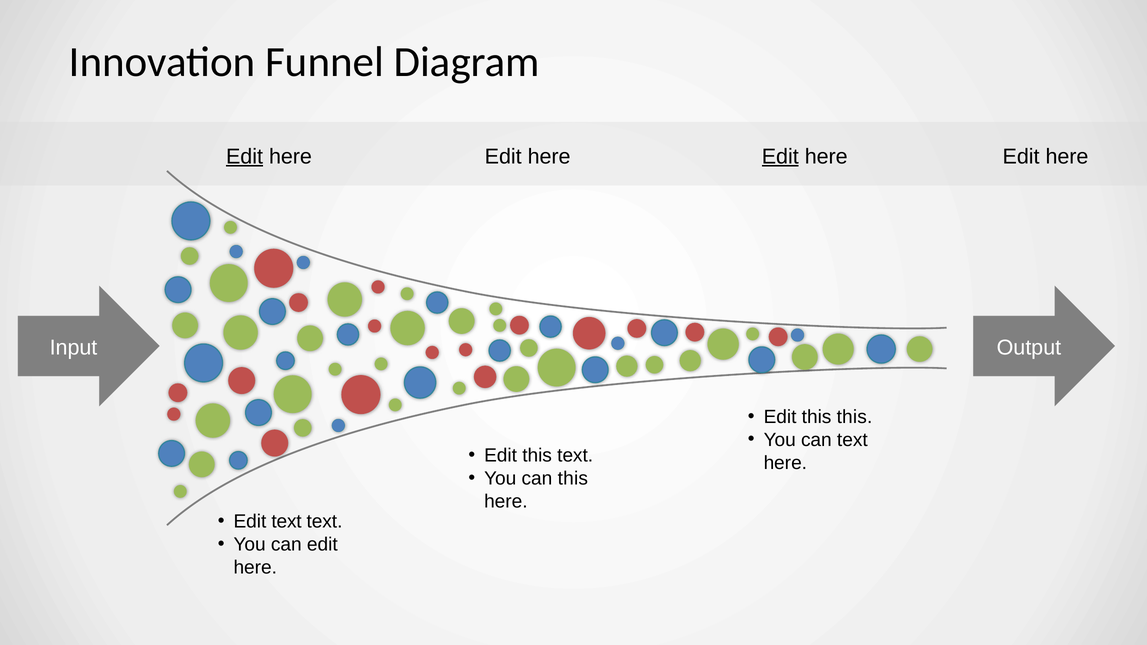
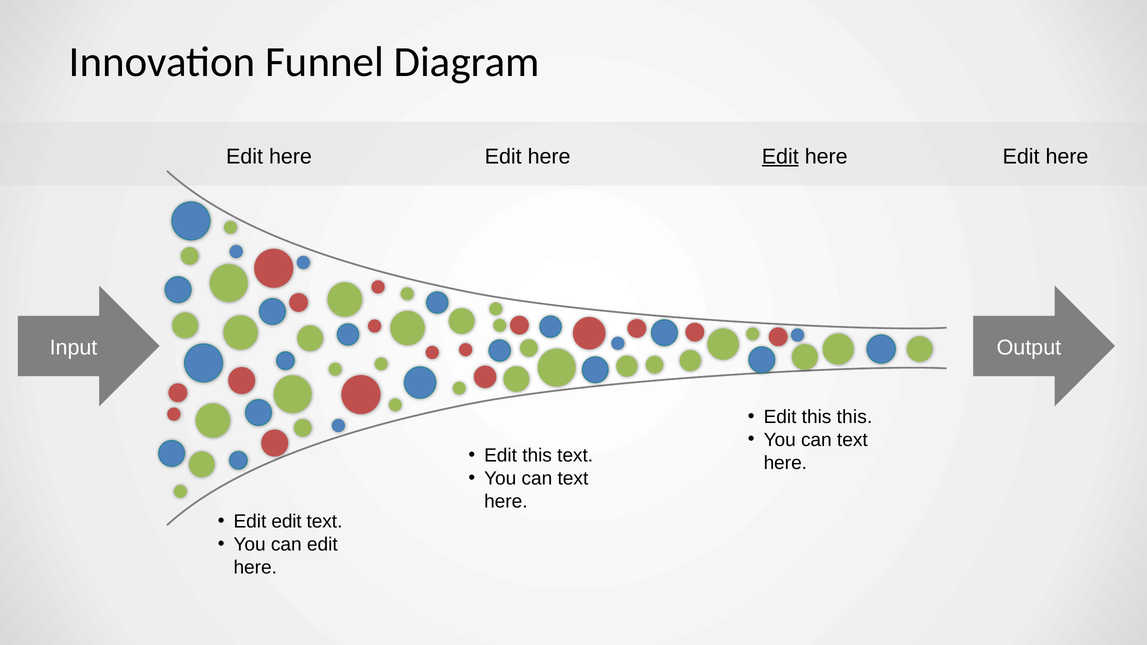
Edit at (245, 157) underline: present -> none
this at (573, 479): this -> text
Edit text: text -> edit
